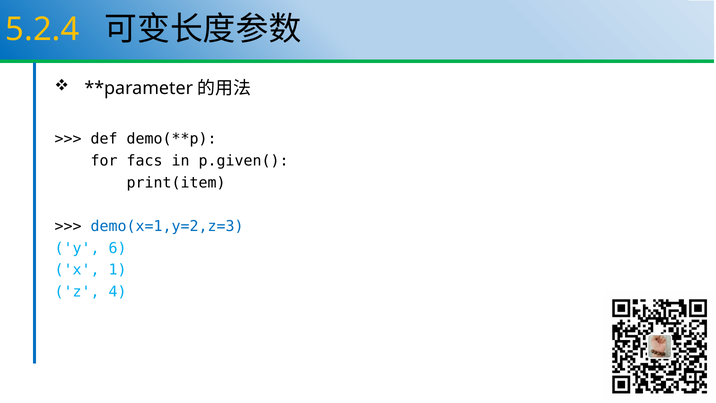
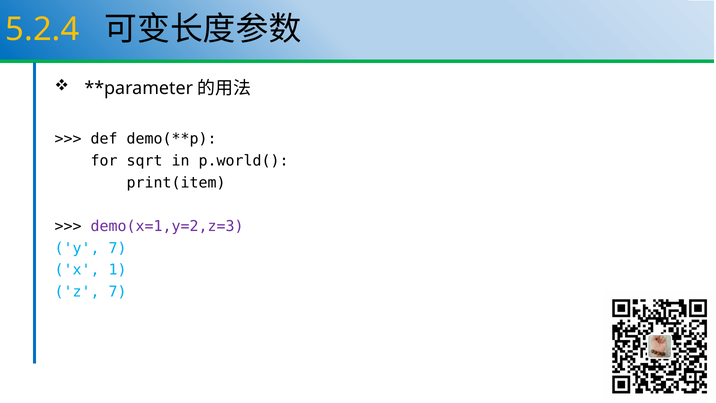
facs: facs -> sqrt
p.given(: p.given( -> p.world(
demo(x=1,y=2,z=3 colour: blue -> purple
y 6: 6 -> 7
z 4: 4 -> 7
